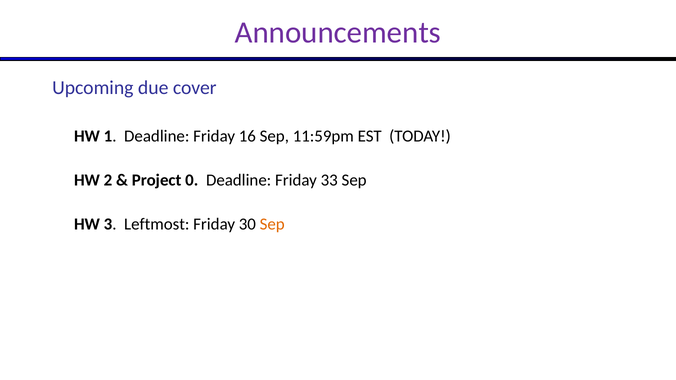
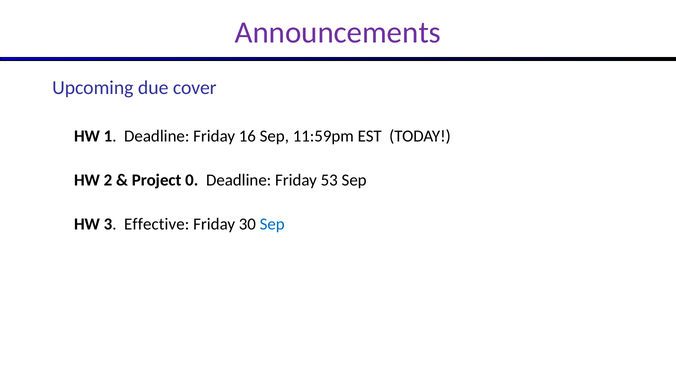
33: 33 -> 53
Leftmost: Leftmost -> Effective
Sep at (272, 224) colour: orange -> blue
